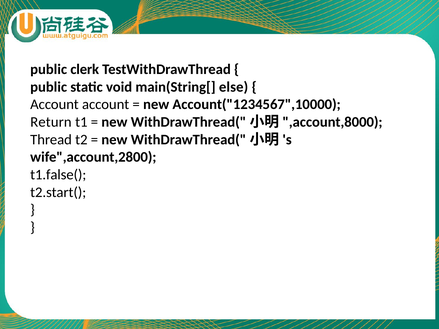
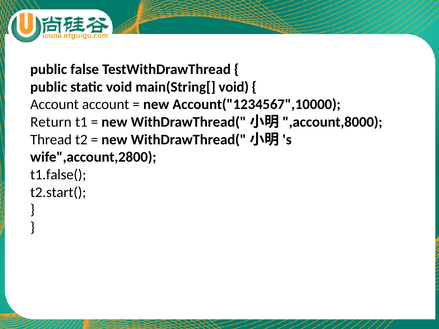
clerk: clerk -> false
main(String[ else: else -> void
